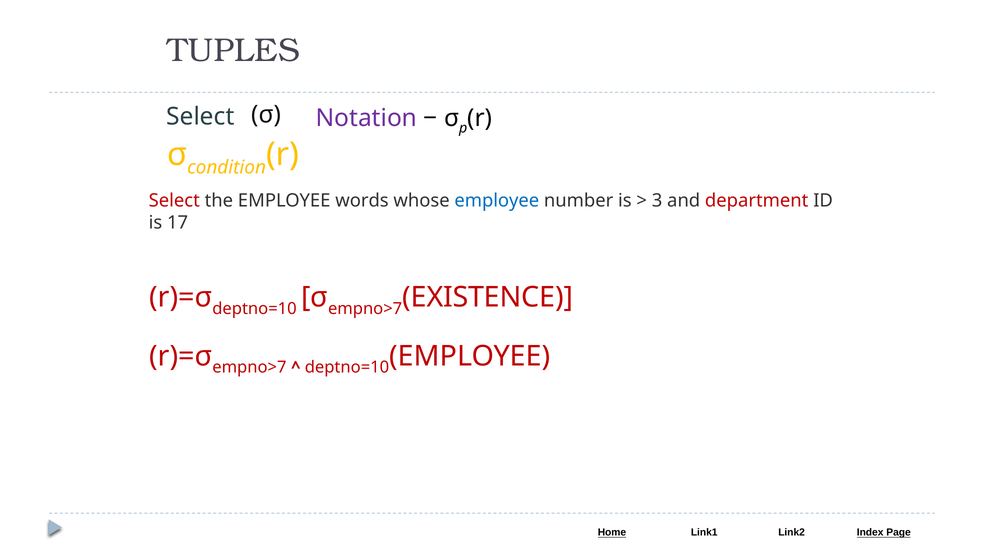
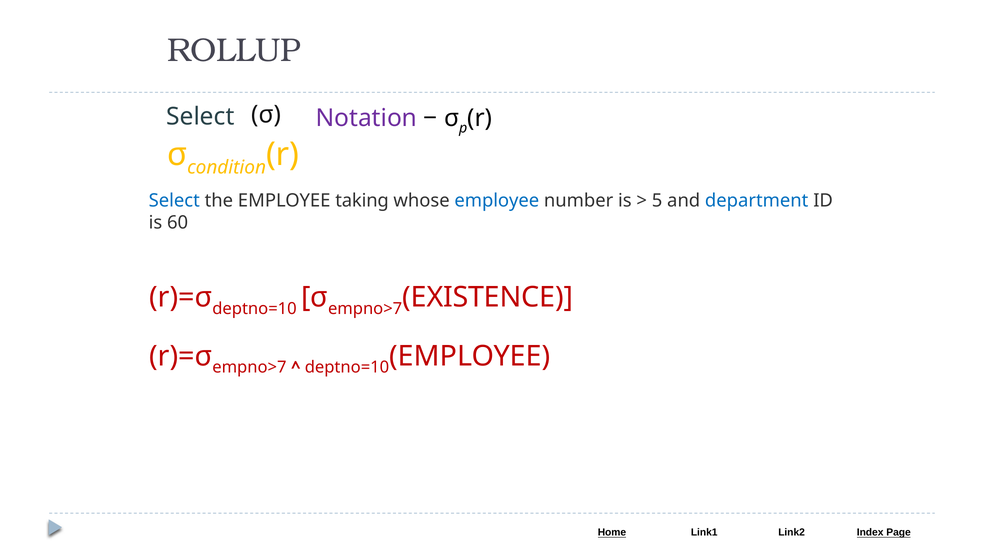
TUPLES: TUPLES -> ROLLUP
Select at (174, 200) colour: red -> blue
words: words -> taking
3: 3 -> 5
department colour: red -> blue
17: 17 -> 60
